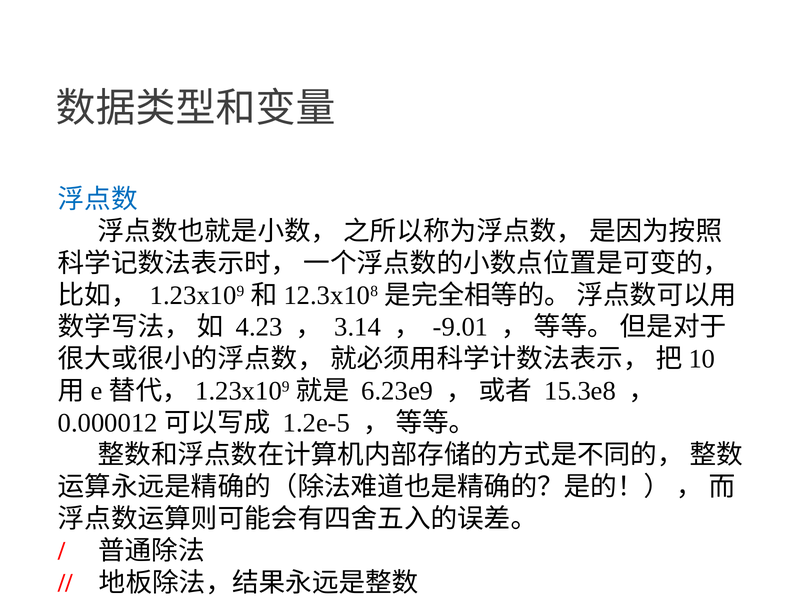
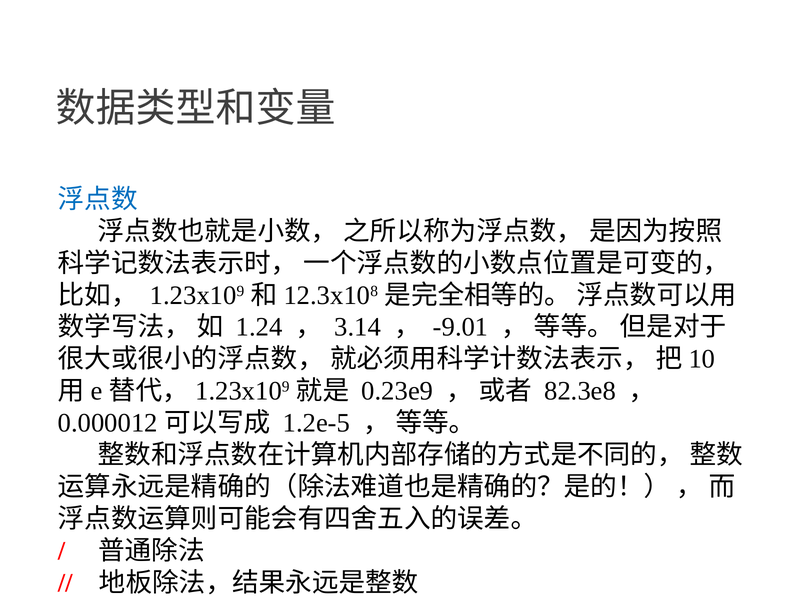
4.23: 4.23 -> 1.24
6.23e9: 6.23e9 -> 0.23e9
15.3e8: 15.3e8 -> 82.3e8
